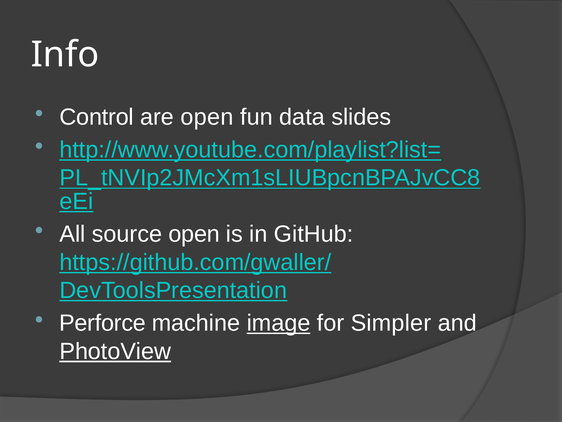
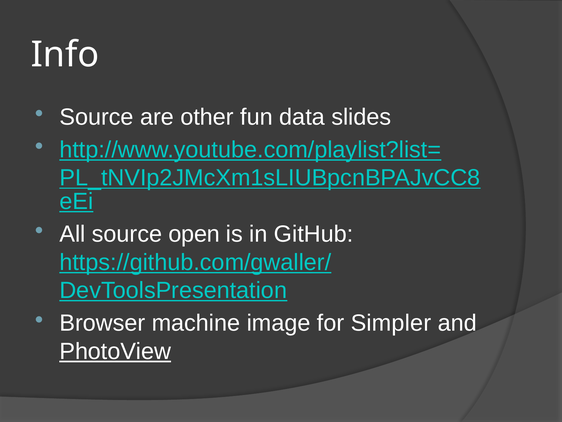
Control at (97, 117): Control -> Source
are open: open -> other
Perforce: Perforce -> Browser
image underline: present -> none
